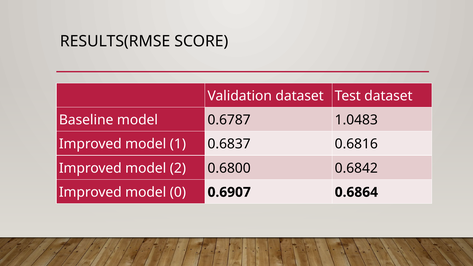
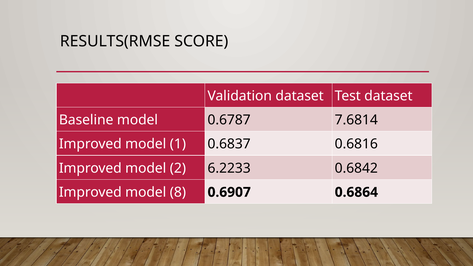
1.0483: 1.0483 -> 7.6814
0.6800: 0.6800 -> 6.2233
0: 0 -> 8
